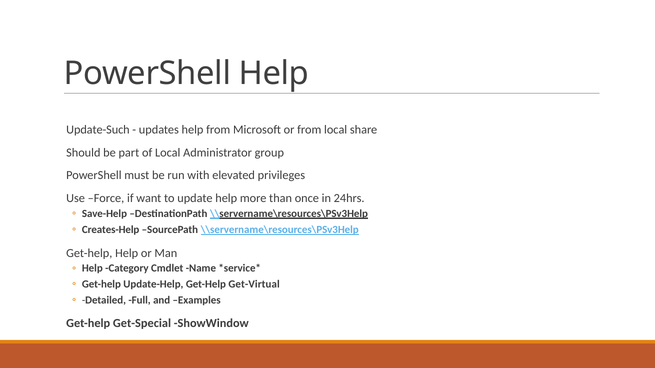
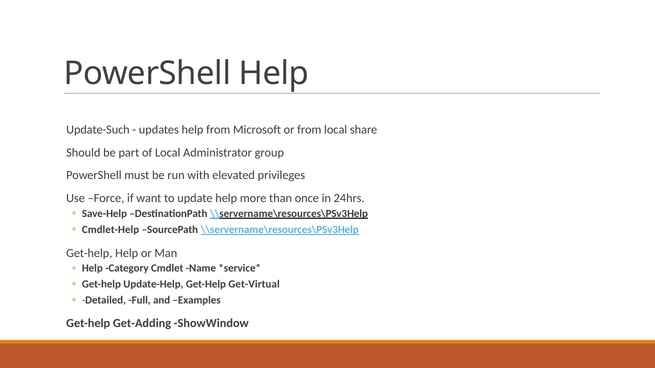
Creates-Help: Creates-Help -> Cmdlet-Help
Get-Special: Get-Special -> Get-Adding
